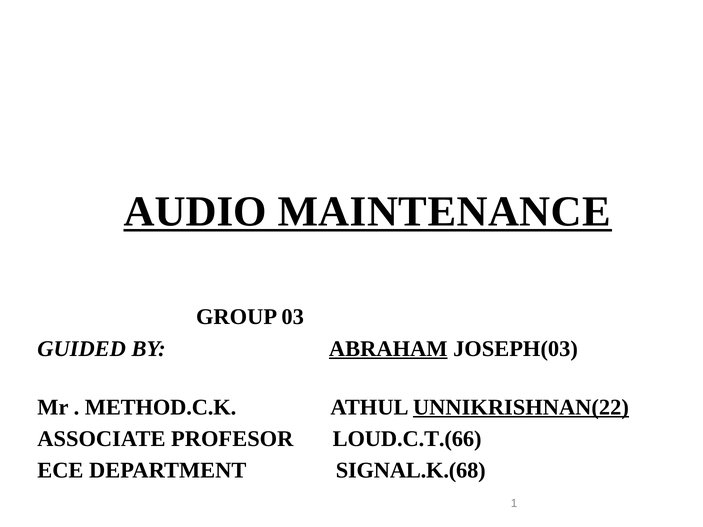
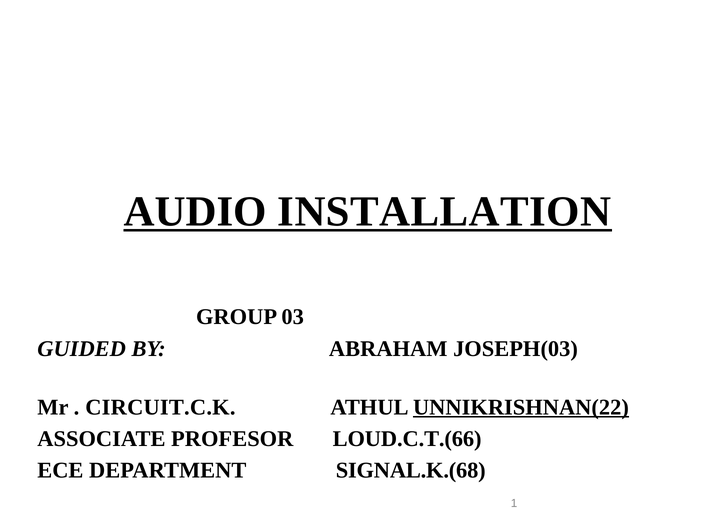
MAINTENANCE: MAINTENANCE -> INSTALLATION
ABRAHAM underline: present -> none
METHOD.C.K: METHOD.C.K -> CIRCUIT.C.K
